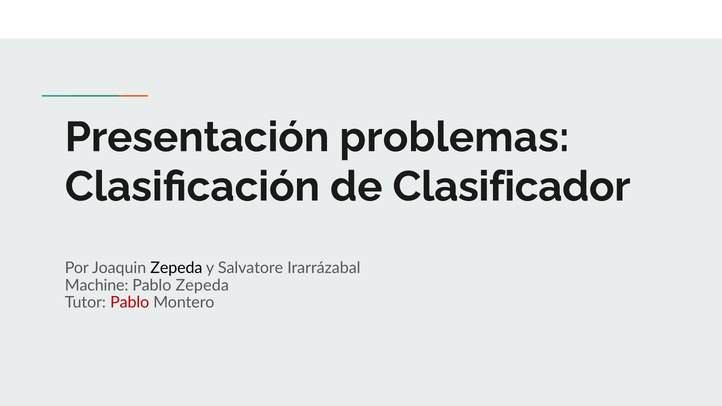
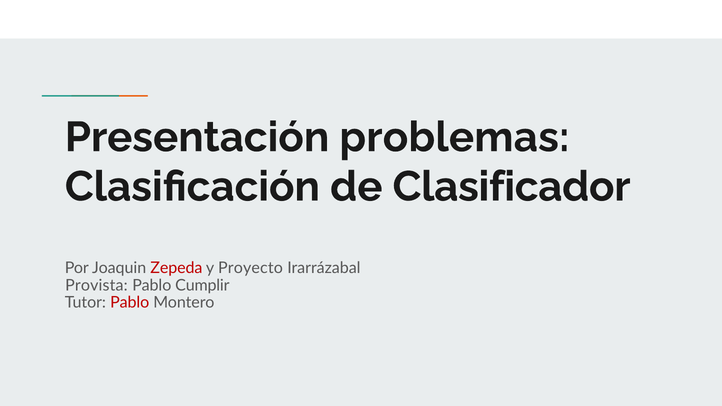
Zepeda at (176, 268) colour: black -> red
Salvatore: Salvatore -> Proyecto
Machine: Machine -> Provista
Pablo Zepeda: Zepeda -> Cumplir
